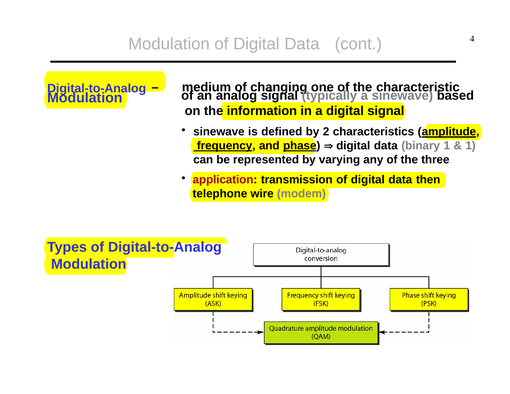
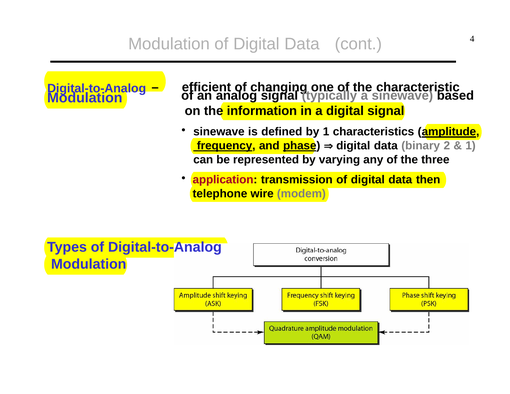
medium: medium -> efficient
by 2: 2 -> 1
binary 1: 1 -> 2
